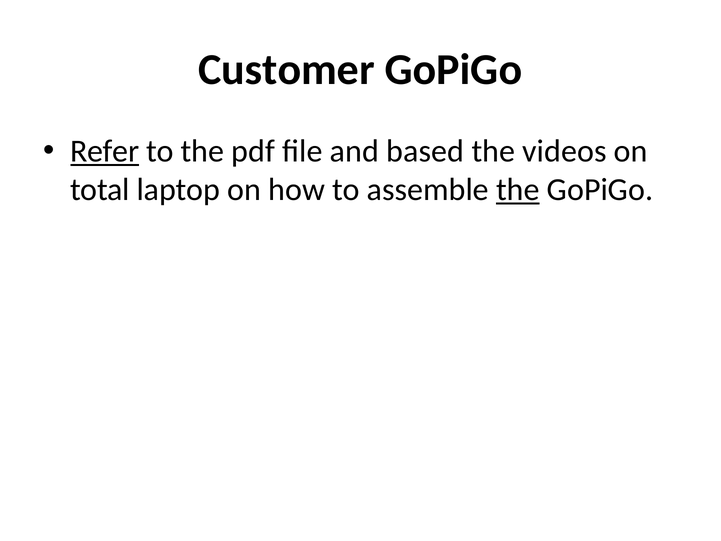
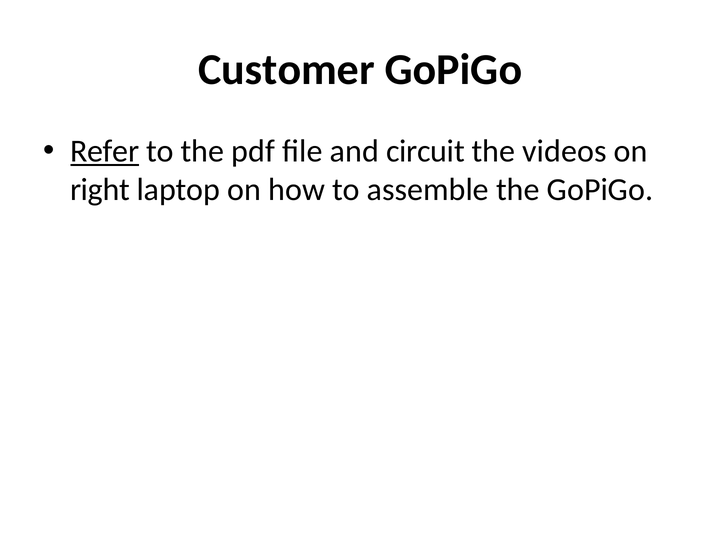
based: based -> circuit
total: total -> right
the at (518, 190) underline: present -> none
